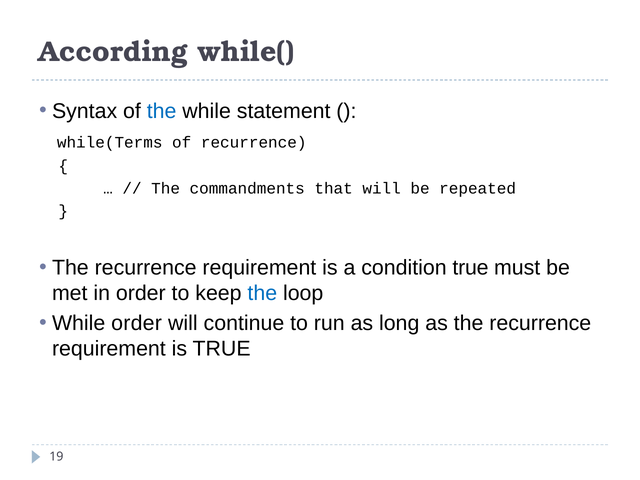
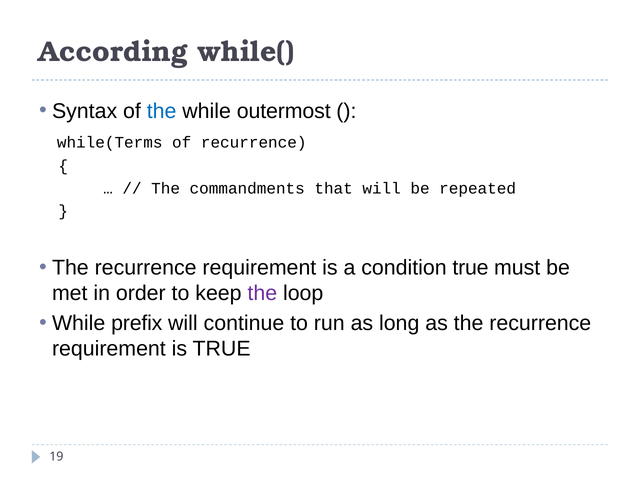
statement: statement -> outermost
the at (262, 293) colour: blue -> purple
While order: order -> prefix
